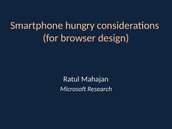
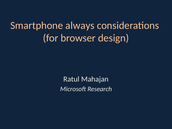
hungry: hungry -> always
